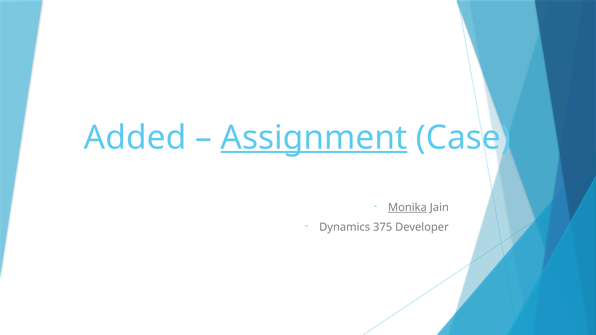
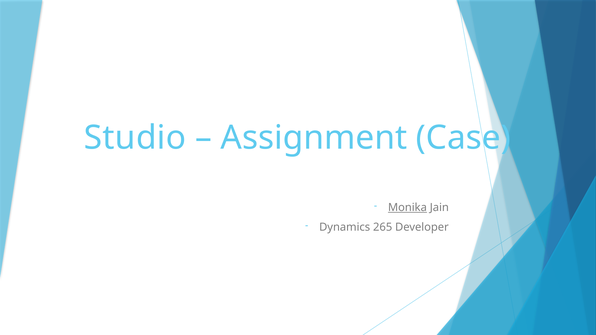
Added: Added -> Studio
Assignment underline: present -> none
375: 375 -> 265
